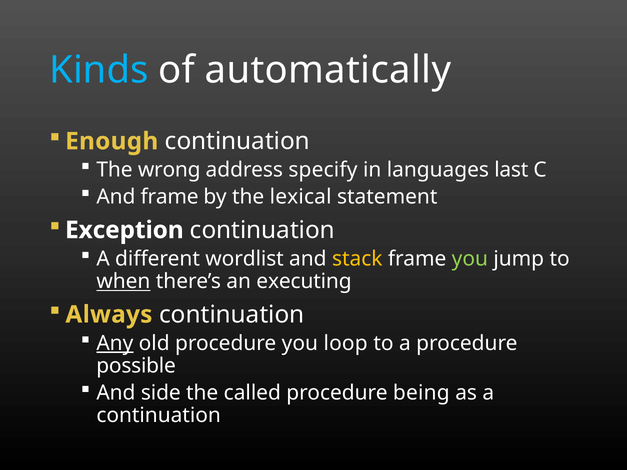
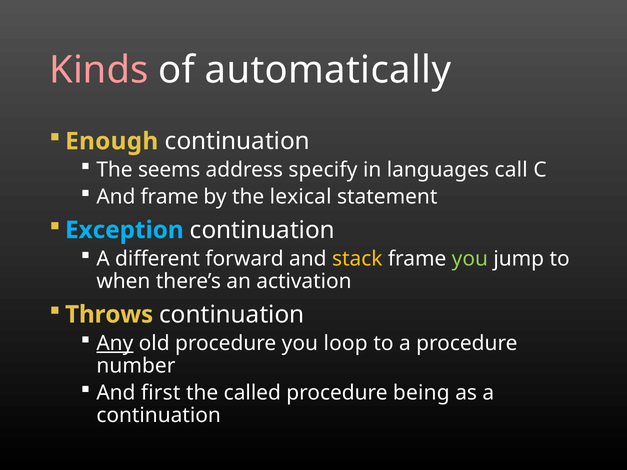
Kinds colour: light blue -> pink
wrong: wrong -> seems
last: last -> call
Exception colour: white -> light blue
wordlist: wordlist -> forward
when underline: present -> none
executing: executing -> activation
Always: Always -> Throws
possible: possible -> number
side: side -> first
